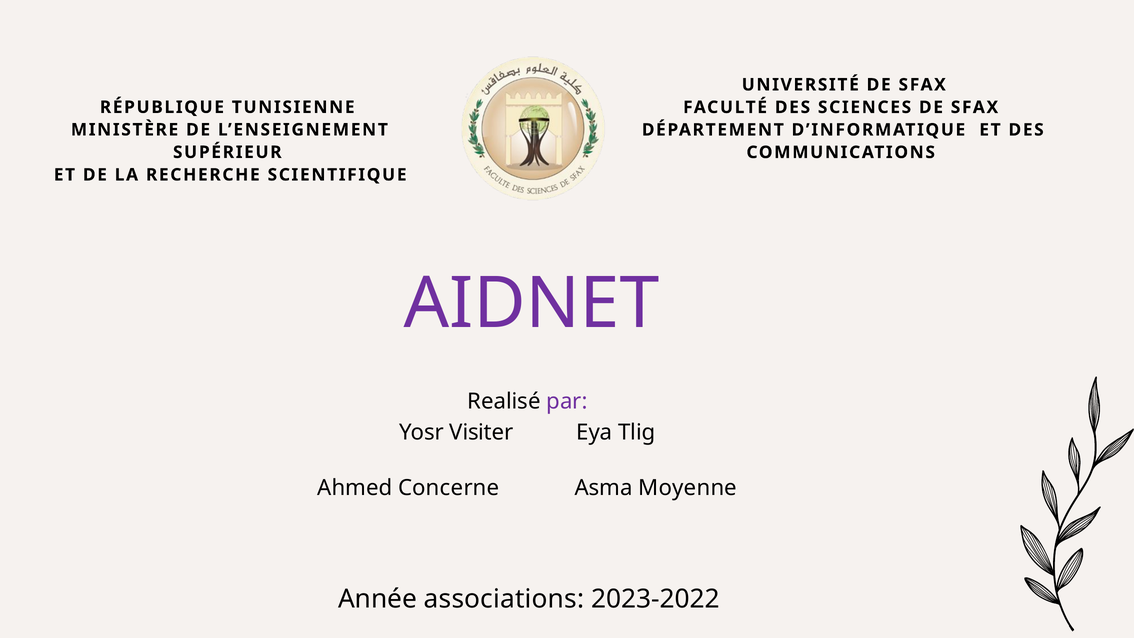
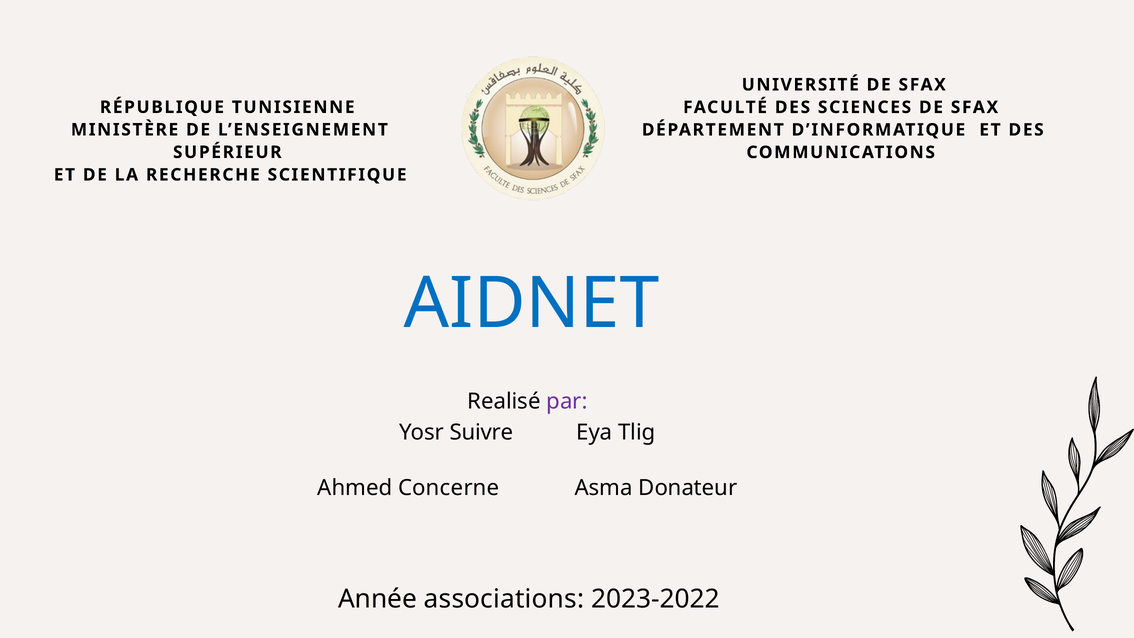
AIDNET colour: purple -> blue
Visiter: Visiter -> Suivre
Moyenne: Moyenne -> Donateur
